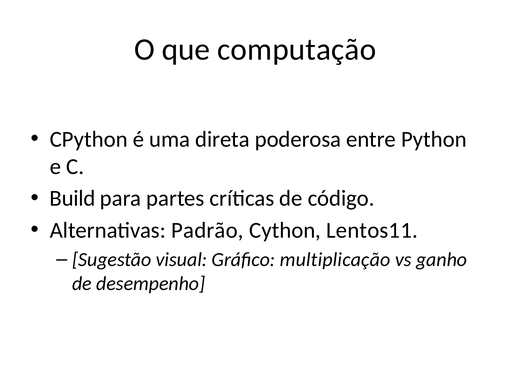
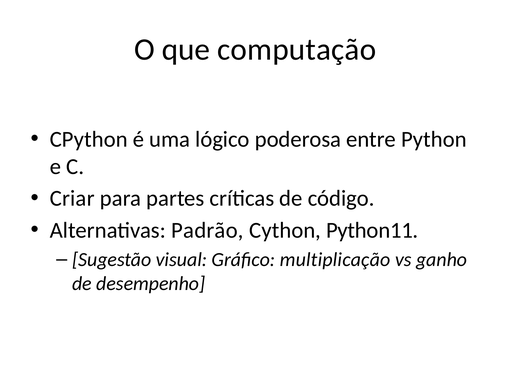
direta: direta -> lógico
Build: Build -> Criar
Lentos11: Lentos11 -> Python11
